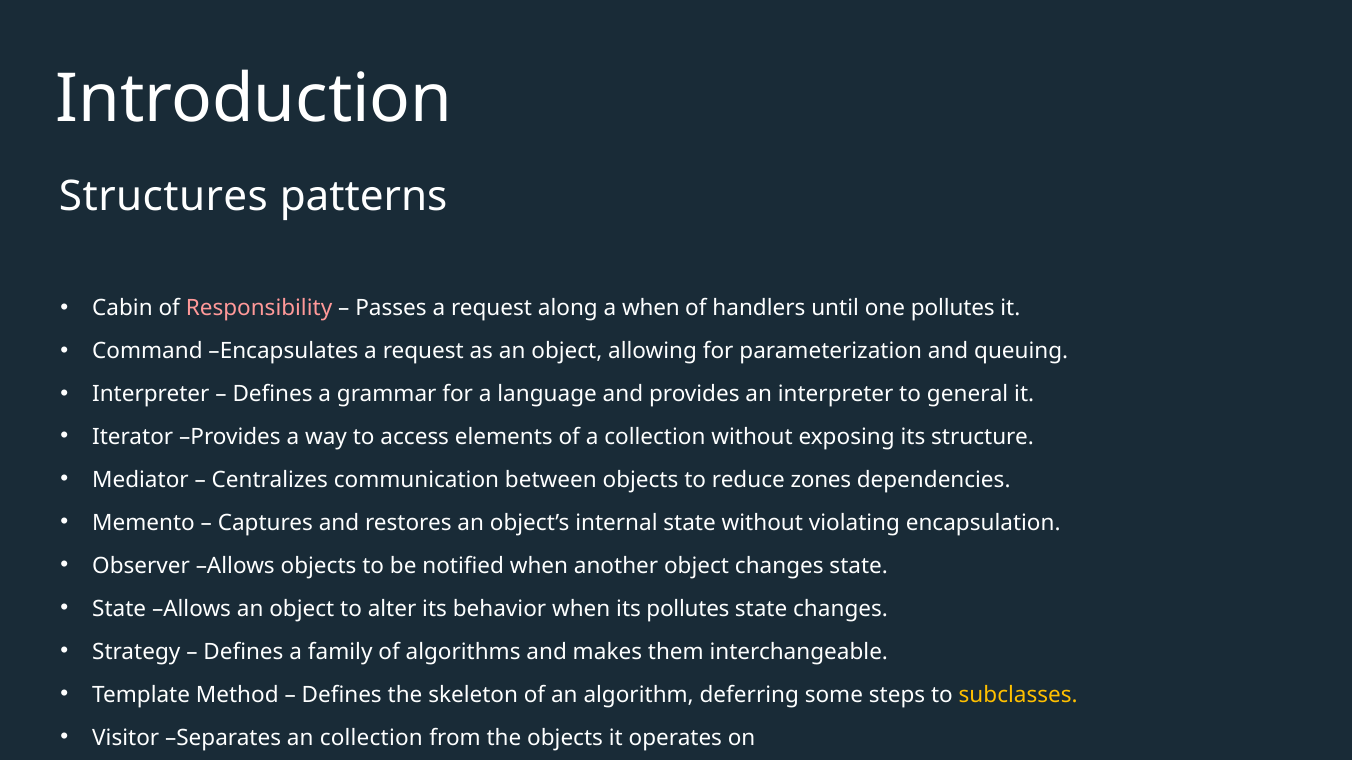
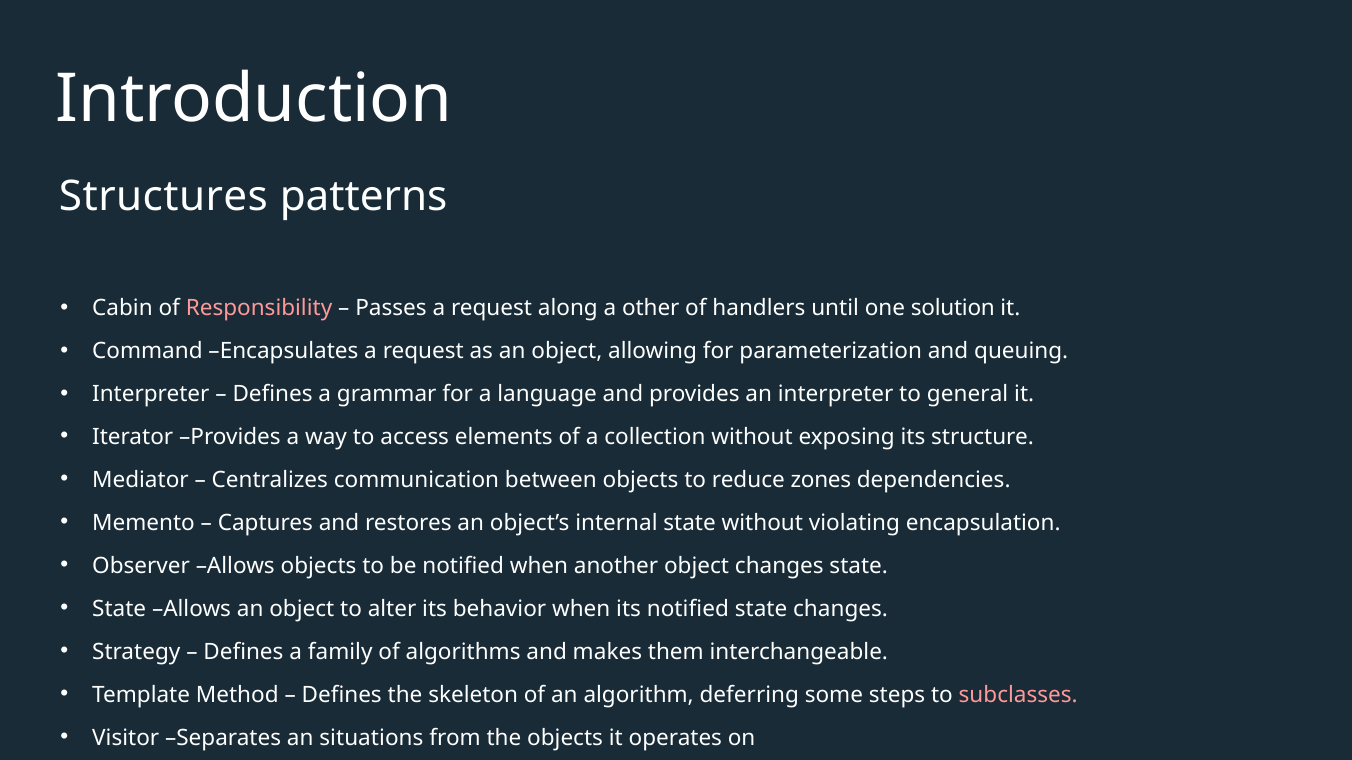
a when: when -> other
one pollutes: pollutes -> solution
its pollutes: pollutes -> notified
subclasses colour: yellow -> pink
an collection: collection -> situations
